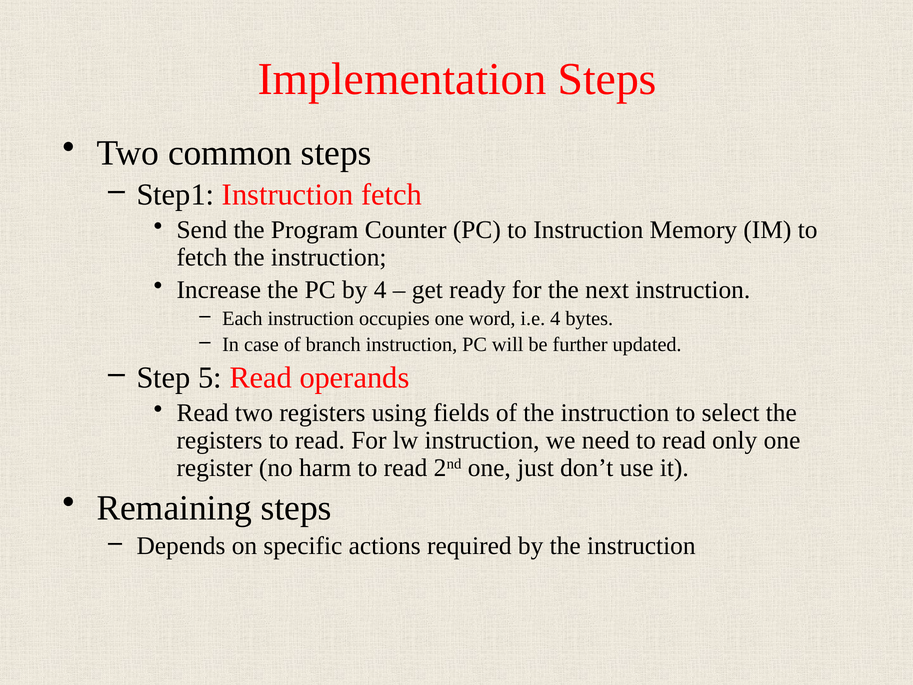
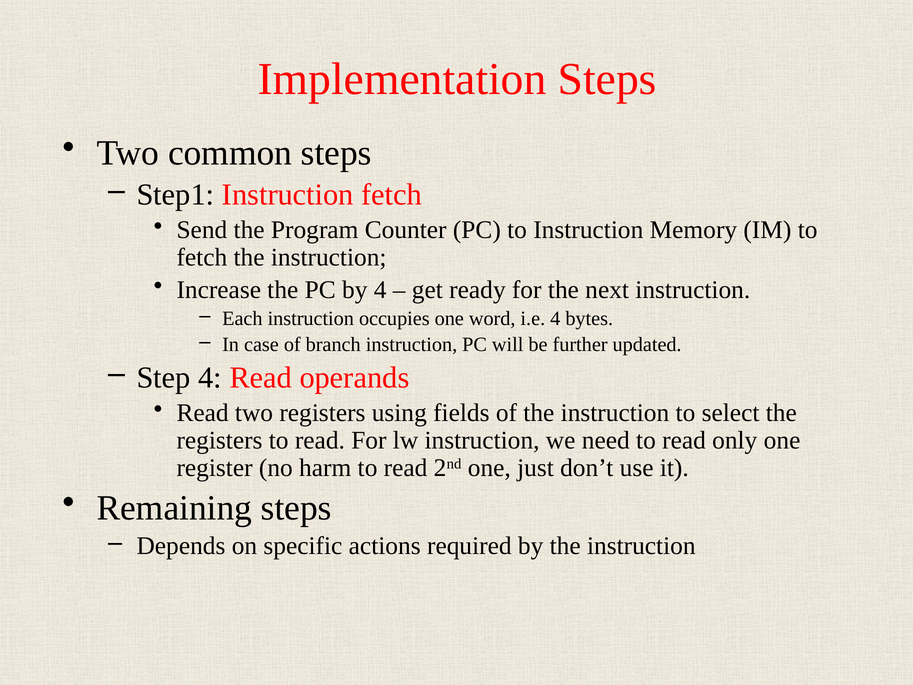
Step 5: 5 -> 4
